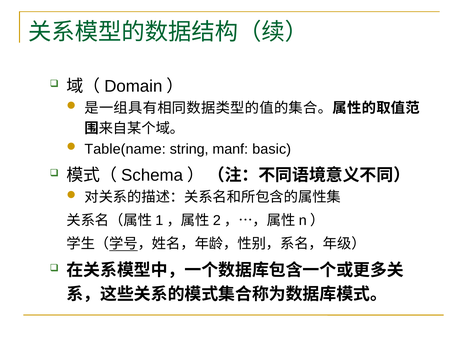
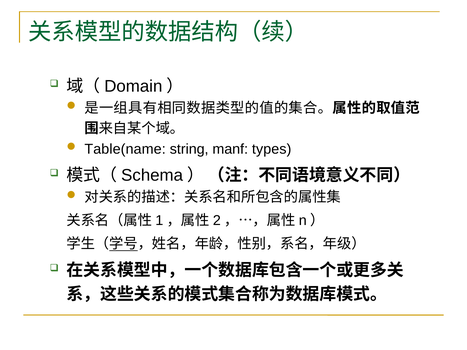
basic: basic -> types
